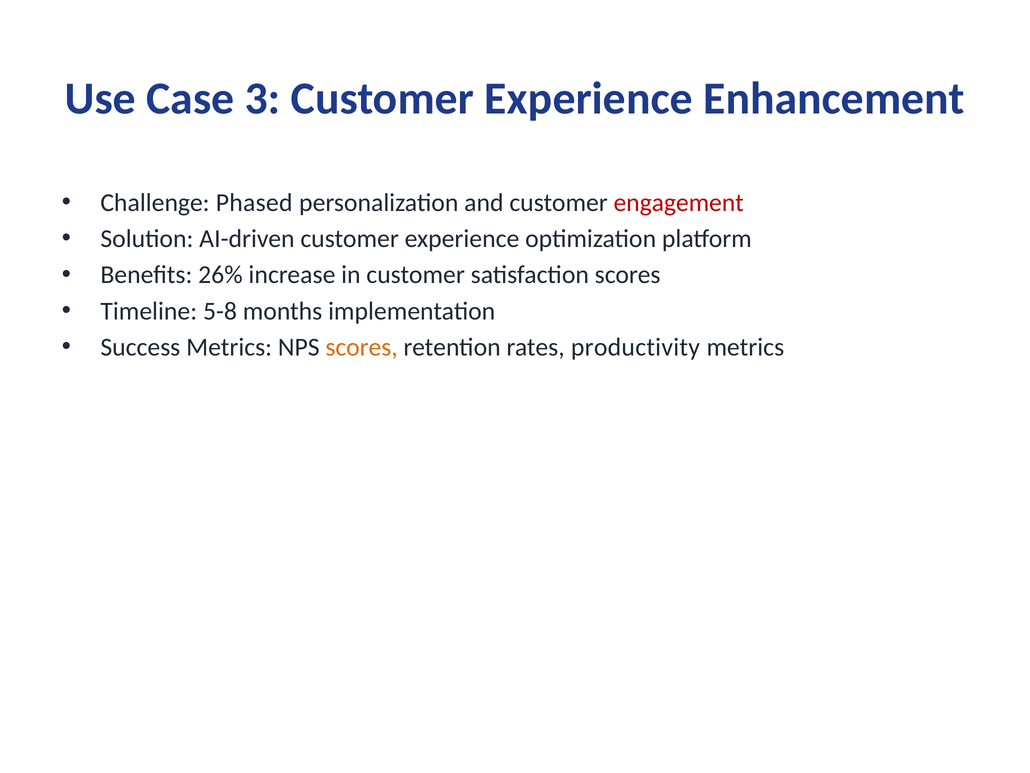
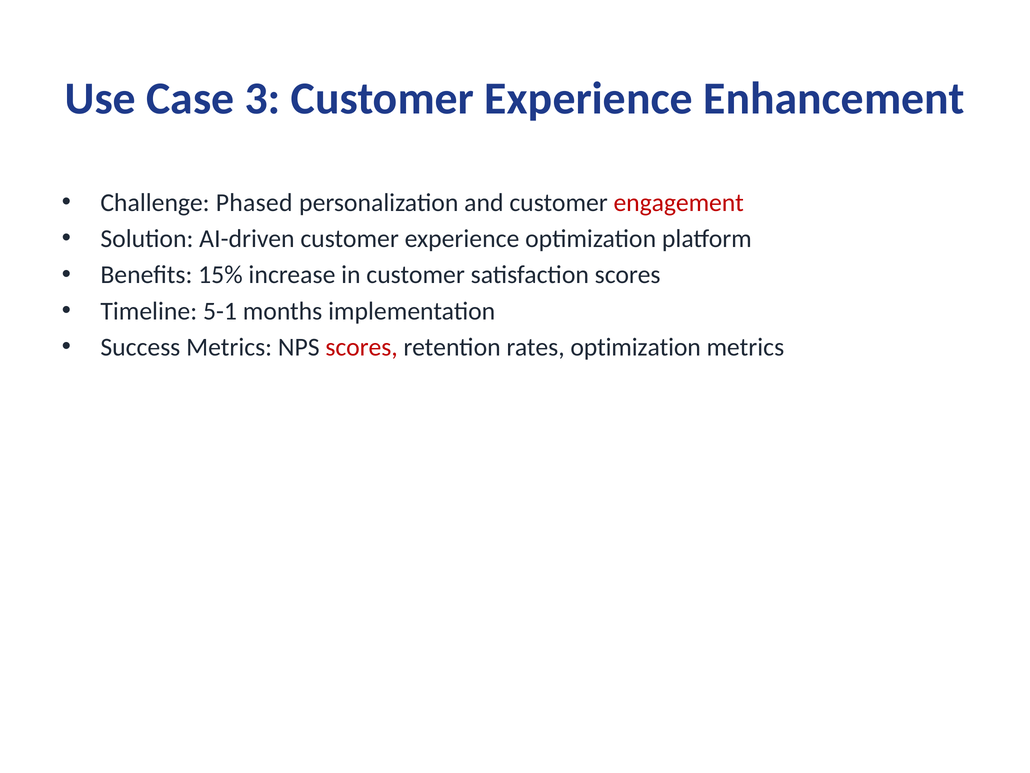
26%: 26% -> 15%
5-8: 5-8 -> 5-1
scores at (362, 347) colour: orange -> red
rates productivity: productivity -> optimization
